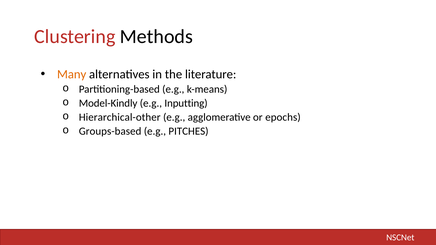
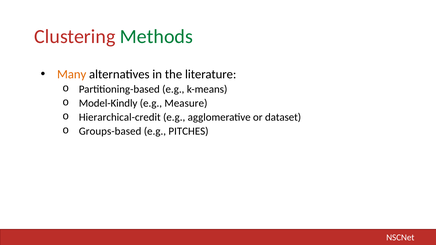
Methods colour: black -> green
Inputting: Inputting -> Measure
Hierarchical-other: Hierarchical-other -> Hierarchical-credit
epochs: epochs -> dataset
